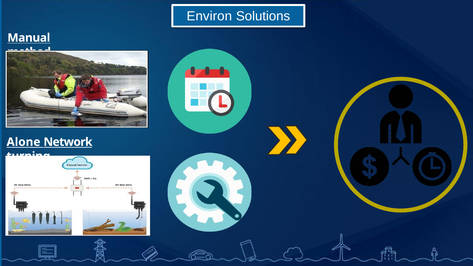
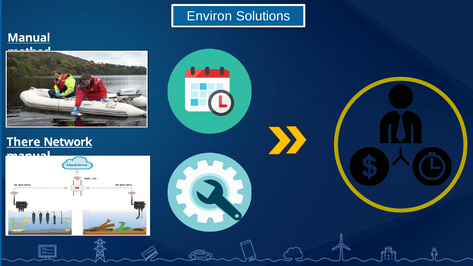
Alone: Alone -> There
turning at (28, 156): turning -> manual
